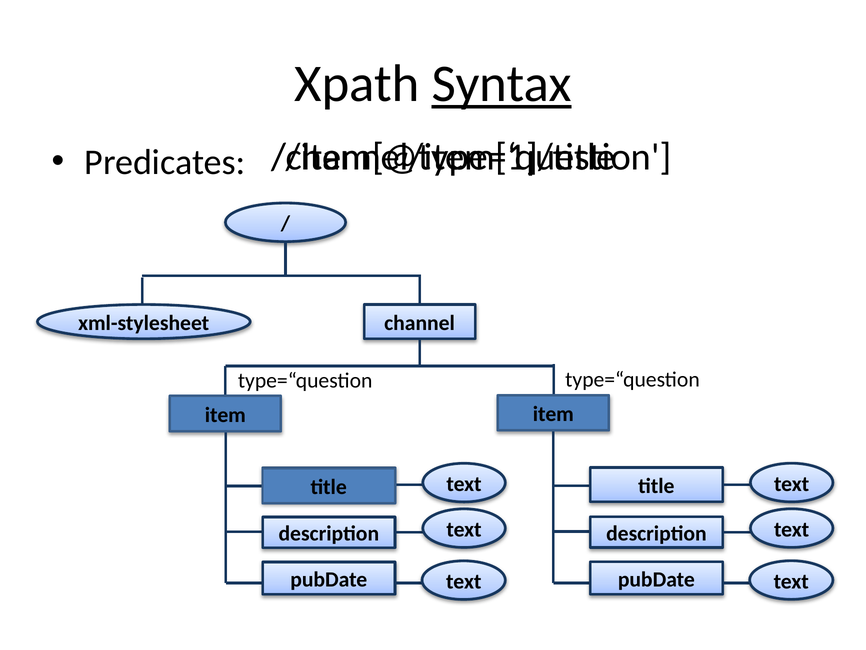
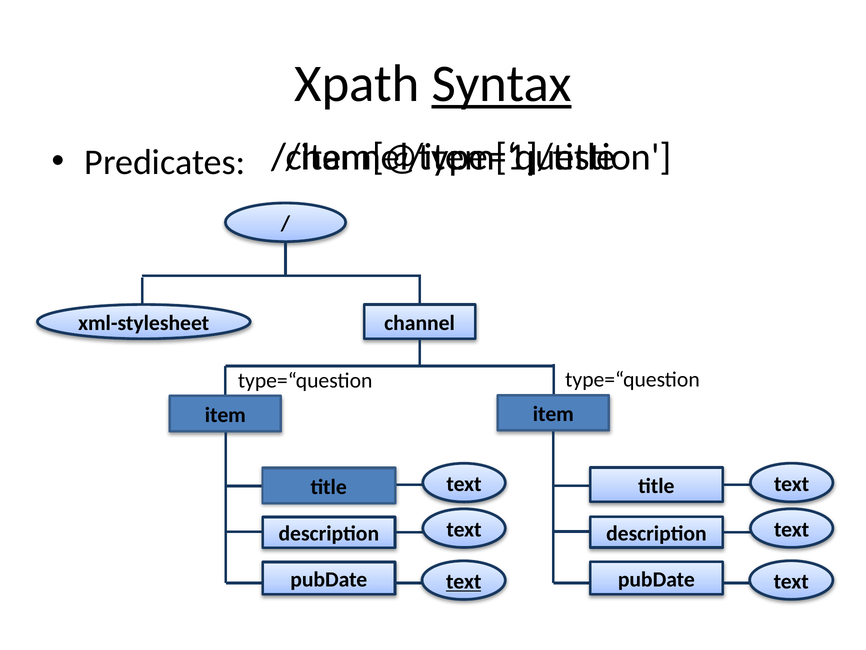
text at (464, 581) underline: none -> present
